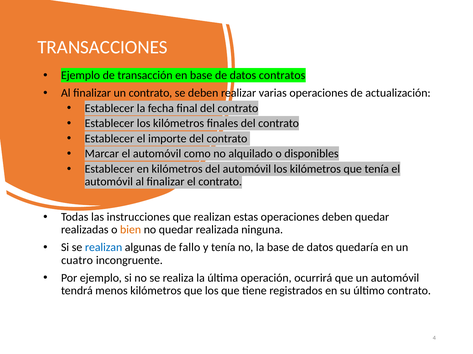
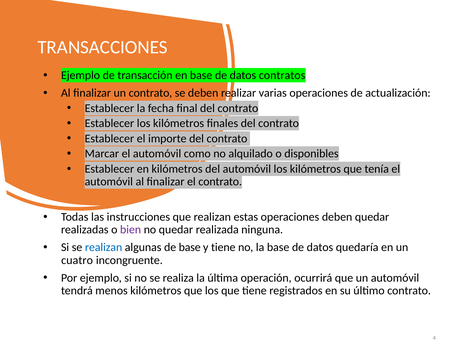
bien colour: orange -> purple
de fallo: fallo -> base
y tenía: tenía -> tiene
